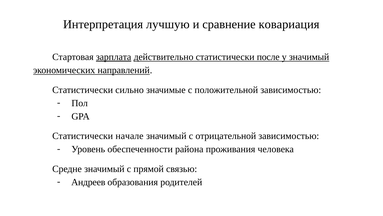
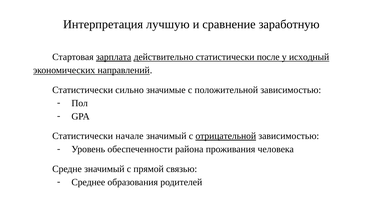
ковариация: ковариация -> заработную
у значимый: значимый -> исходный
отрицательной underline: none -> present
Андреев: Андреев -> Среднее
